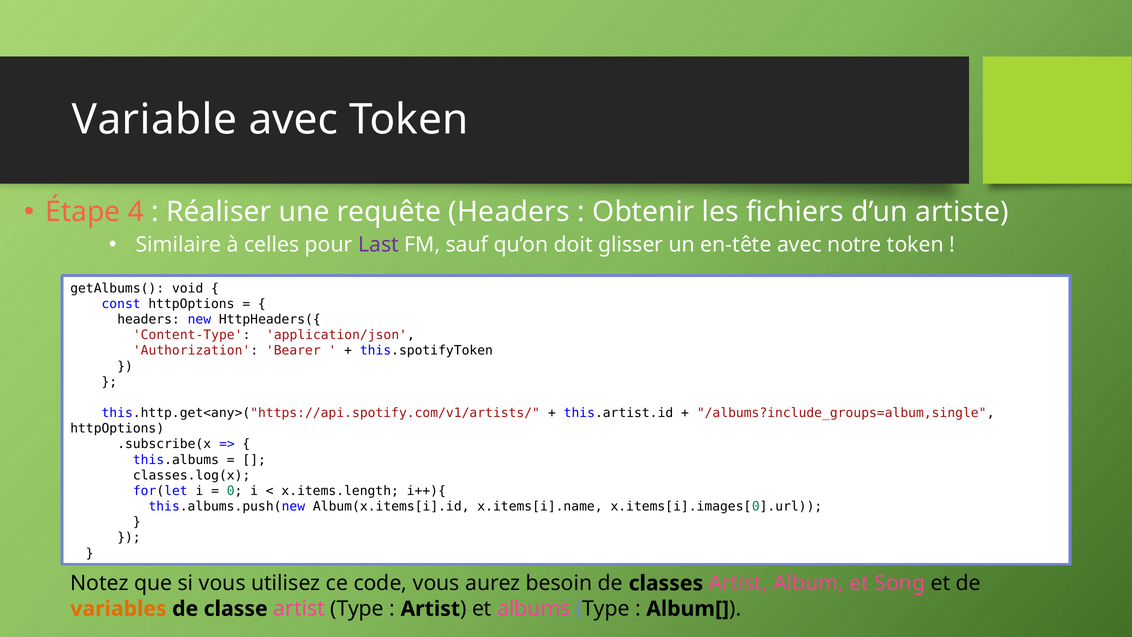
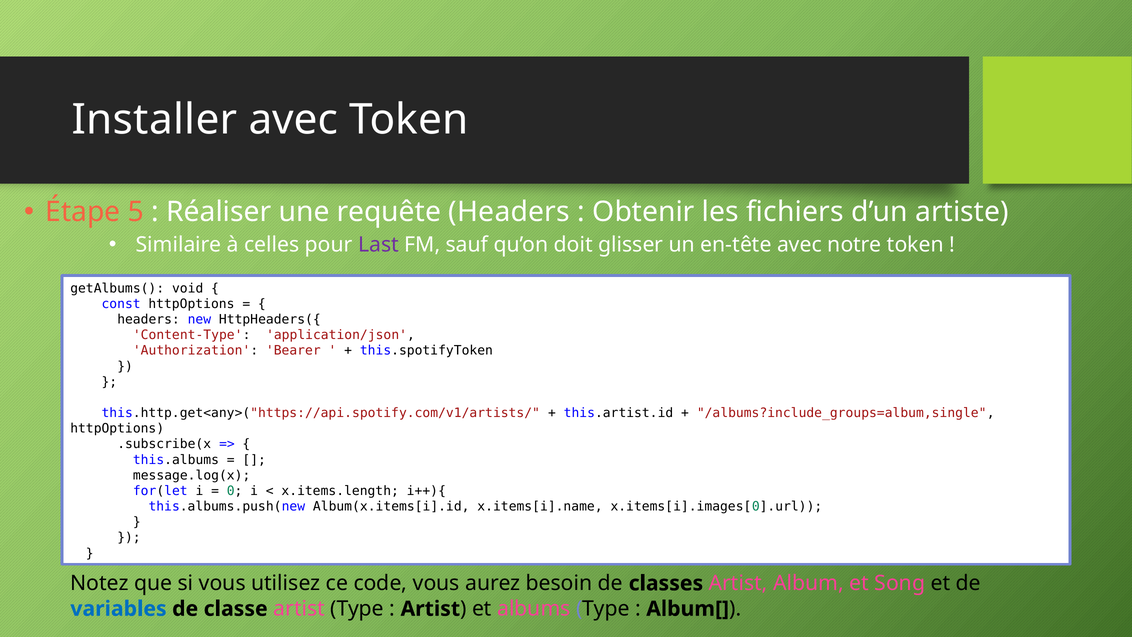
Variable: Variable -> Installer
4: 4 -> 5
classes.log(x: classes.log(x -> message.log(x
variables colour: orange -> blue
